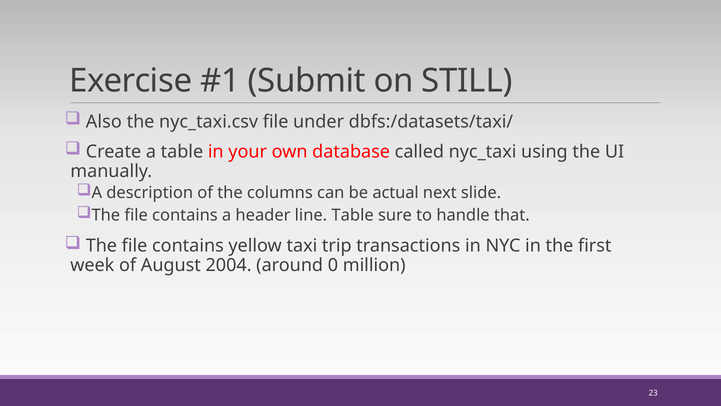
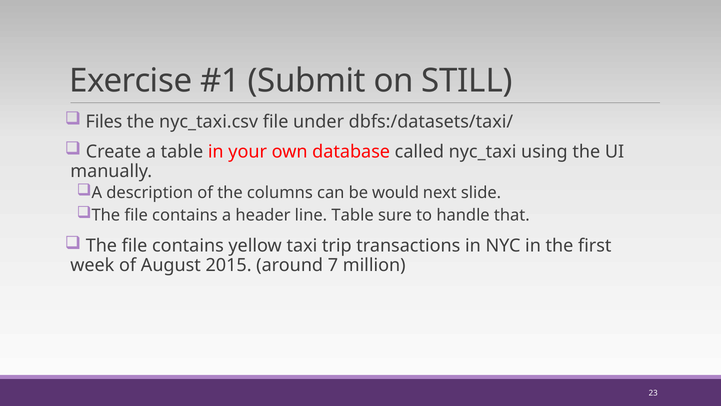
Also: Also -> Files
actual: actual -> would
2004: 2004 -> 2015
0: 0 -> 7
